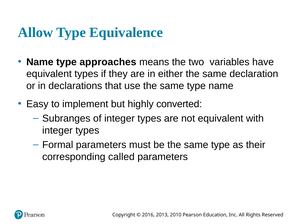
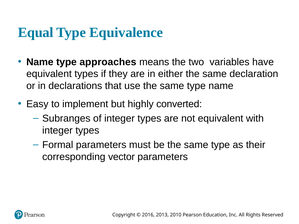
Allow: Allow -> Equal
called: called -> vector
